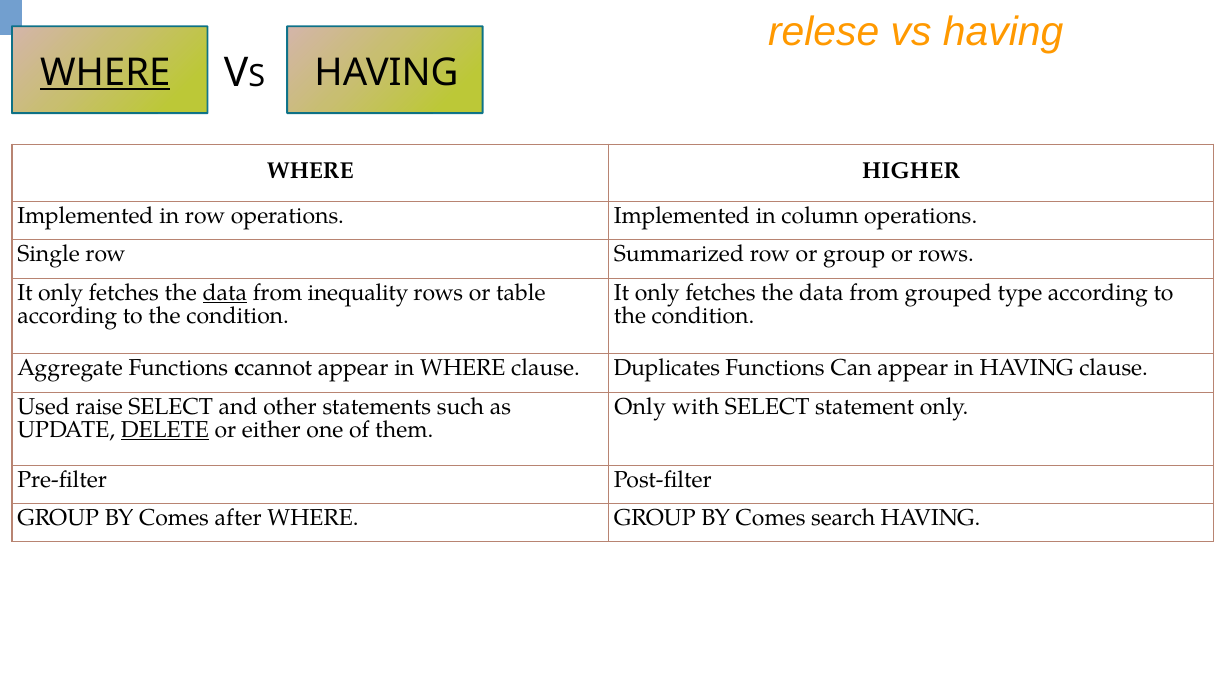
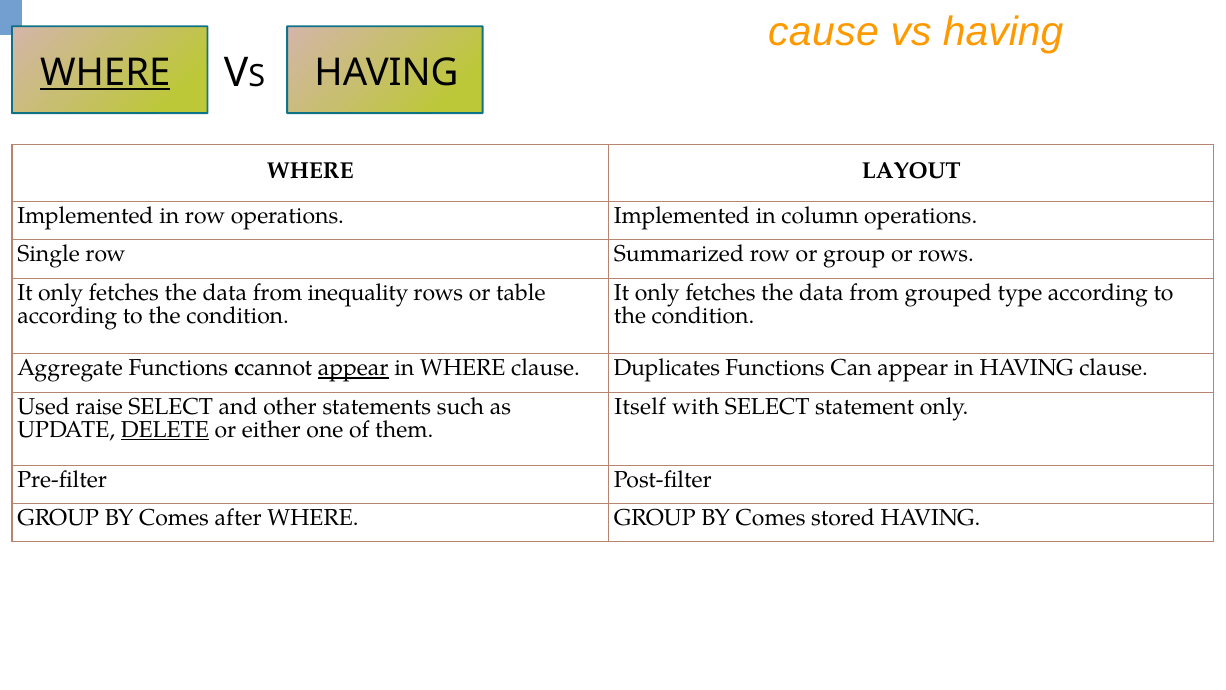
relese: relese -> cause
HIGHER: HIGHER -> LAYOUT
data at (225, 293) underline: present -> none
appear at (353, 368) underline: none -> present
Only at (640, 406): Only -> Itself
search: search -> stored
